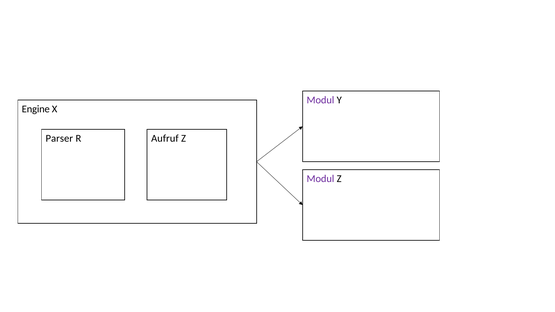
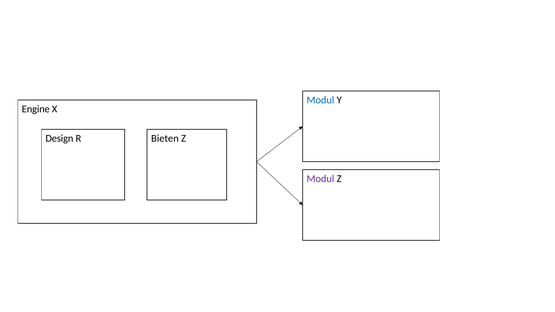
Modul at (320, 100) colour: purple -> blue
Parser: Parser -> Design
Aufruf: Aufruf -> Bieten
